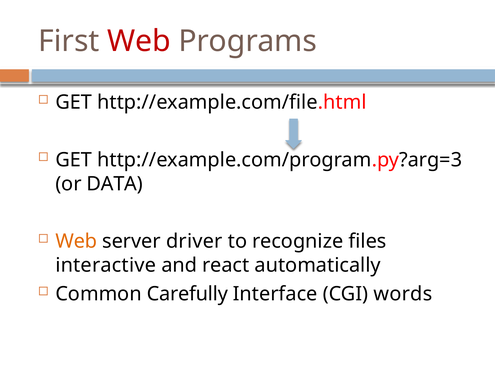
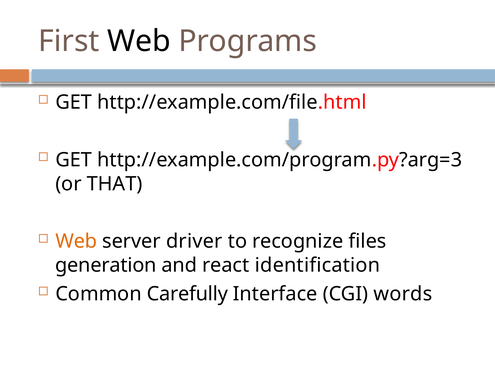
Web at (139, 41) colour: red -> black
DATA: DATA -> THAT
interactive: interactive -> generation
automatically: automatically -> identification
